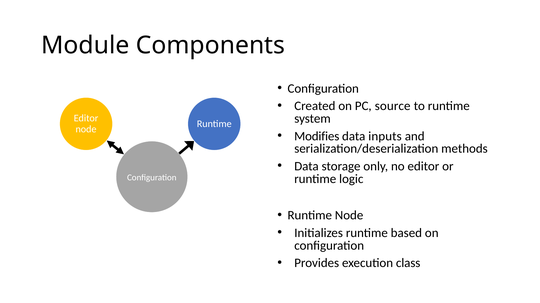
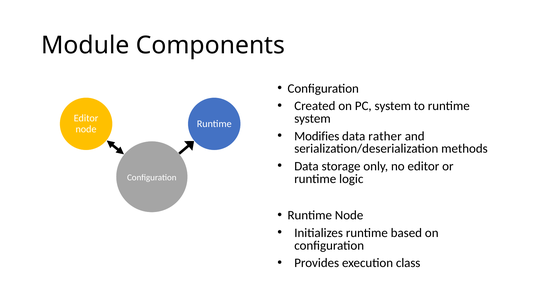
PC source: source -> system
inputs: inputs -> rather
